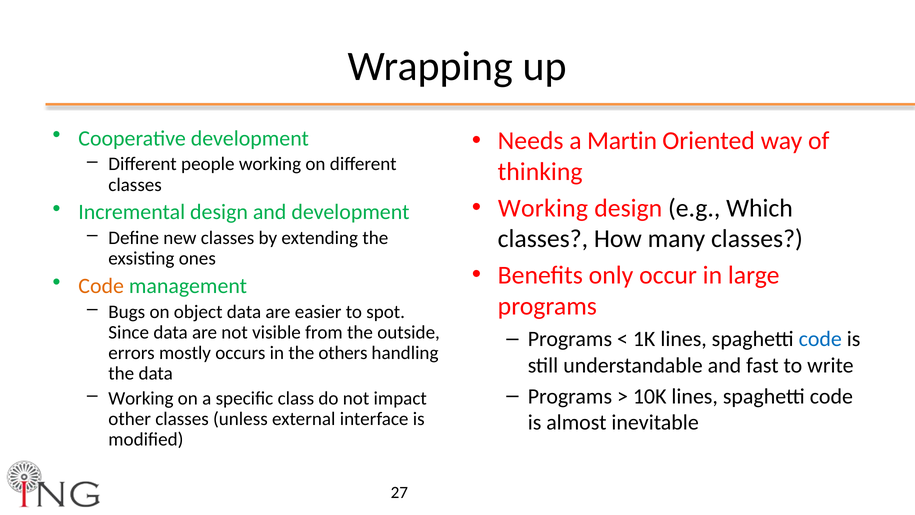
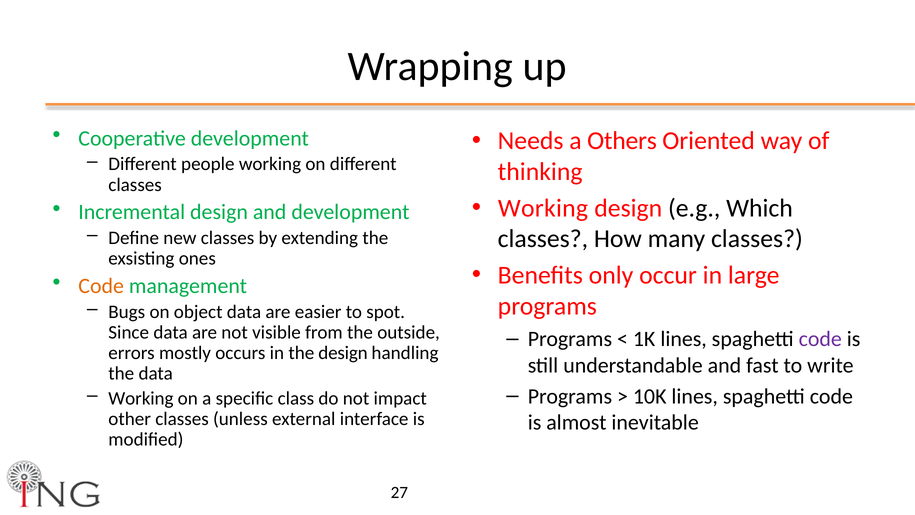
Martin: Martin -> Others
code at (820, 339) colour: blue -> purple
the others: others -> design
